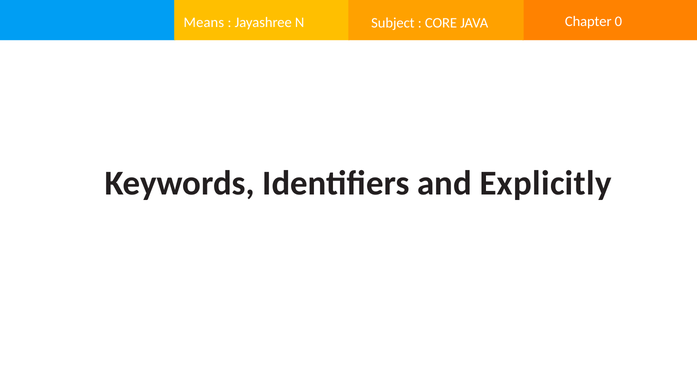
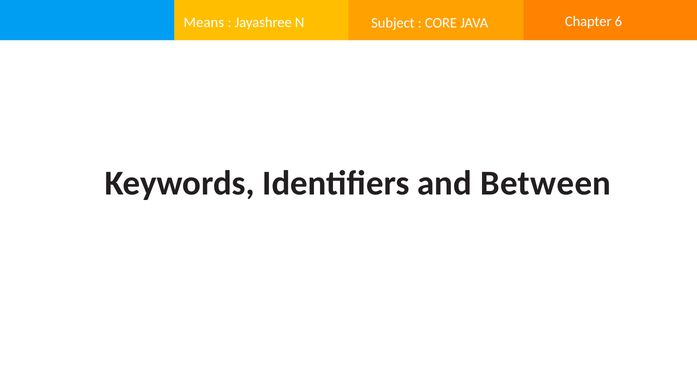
0: 0 -> 6
Explicitly: Explicitly -> Between
